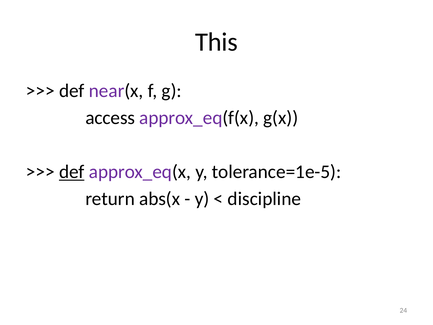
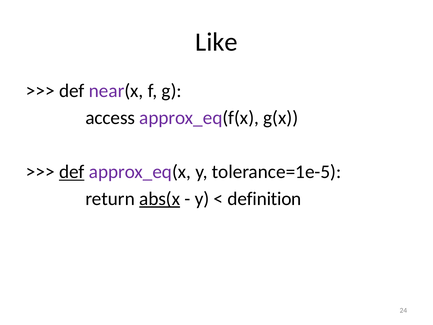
This: This -> Like
abs(x underline: none -> present
discipline: discipline -> definition
